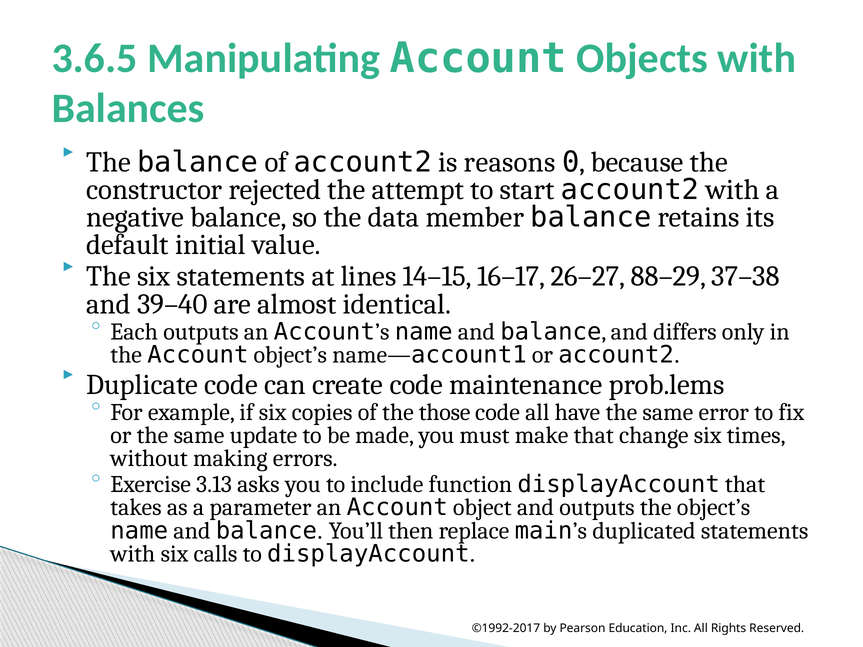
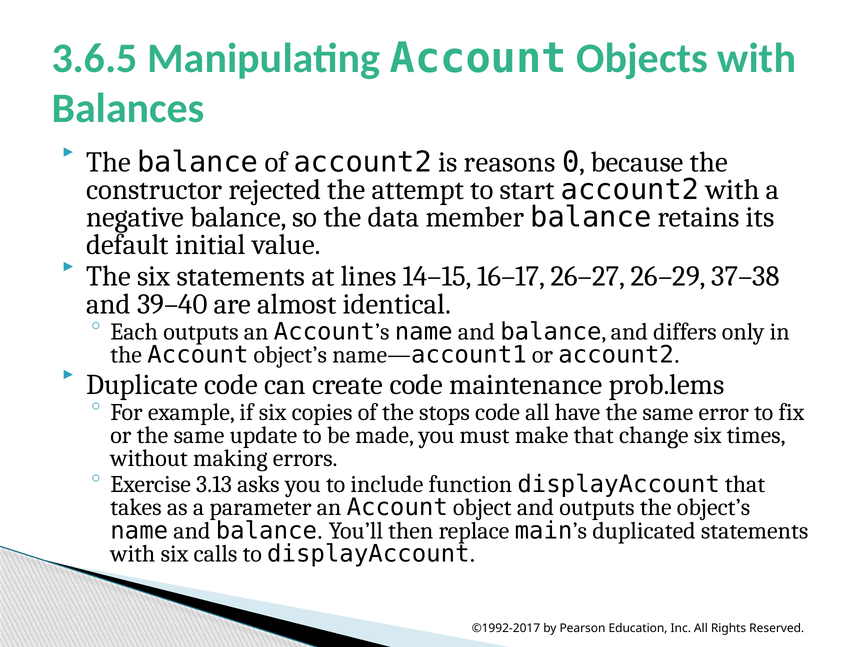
88–29: 88–29 -> 26–29
those: those -> stops
